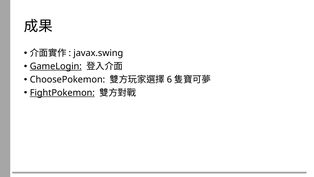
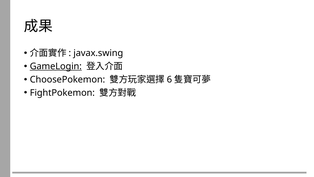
FightPokemon underline: present -> none
